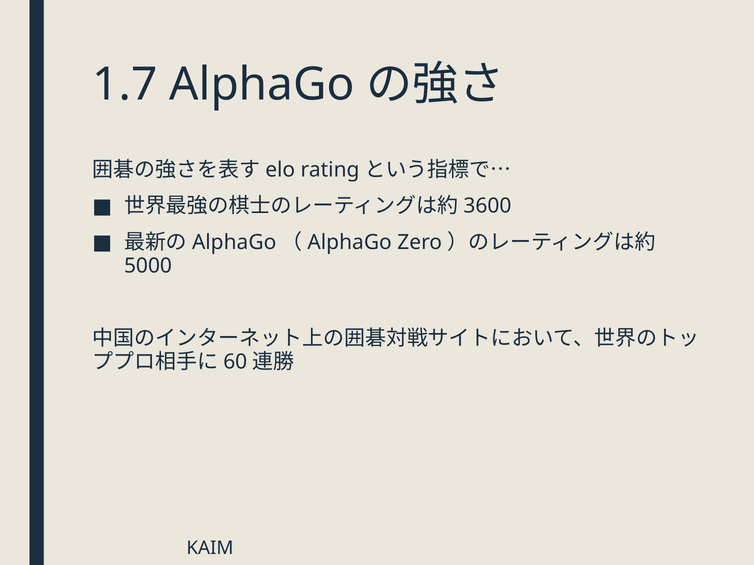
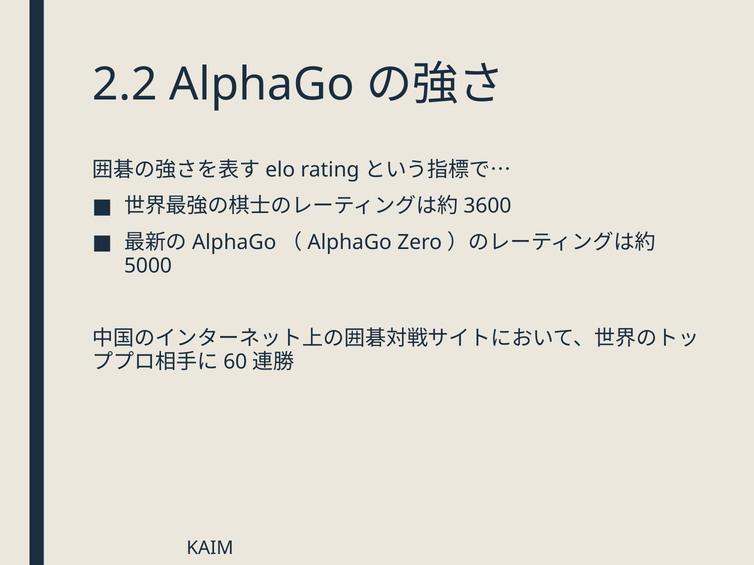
1.7: 1.7 -> 2.2
